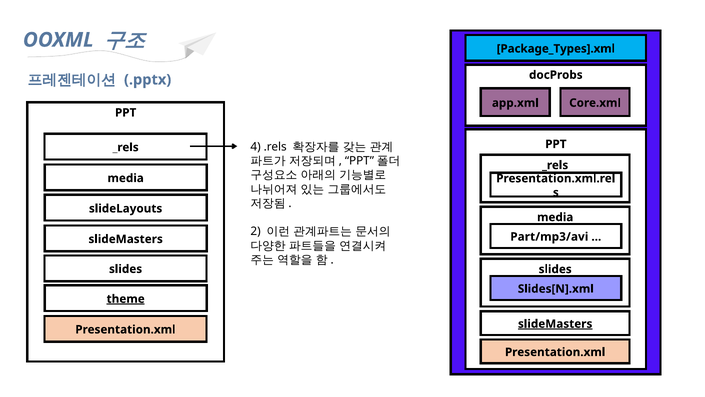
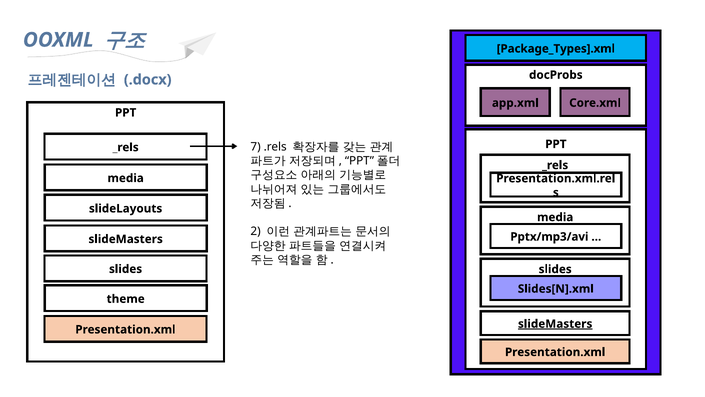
.pptx: .pptx -> .docx
4: 4 -> 7
Part/mp3/avi: Part/mp3/avi -> Pptx/mp3/avi
theme underline: present -> none
